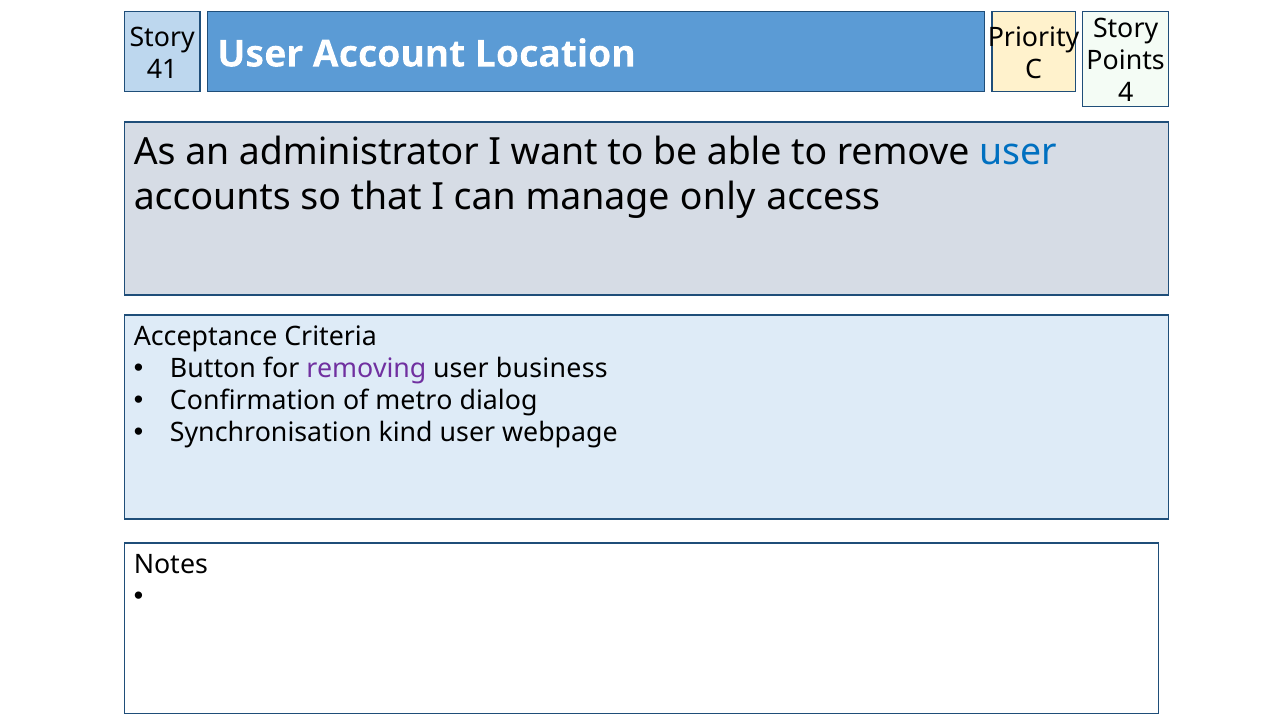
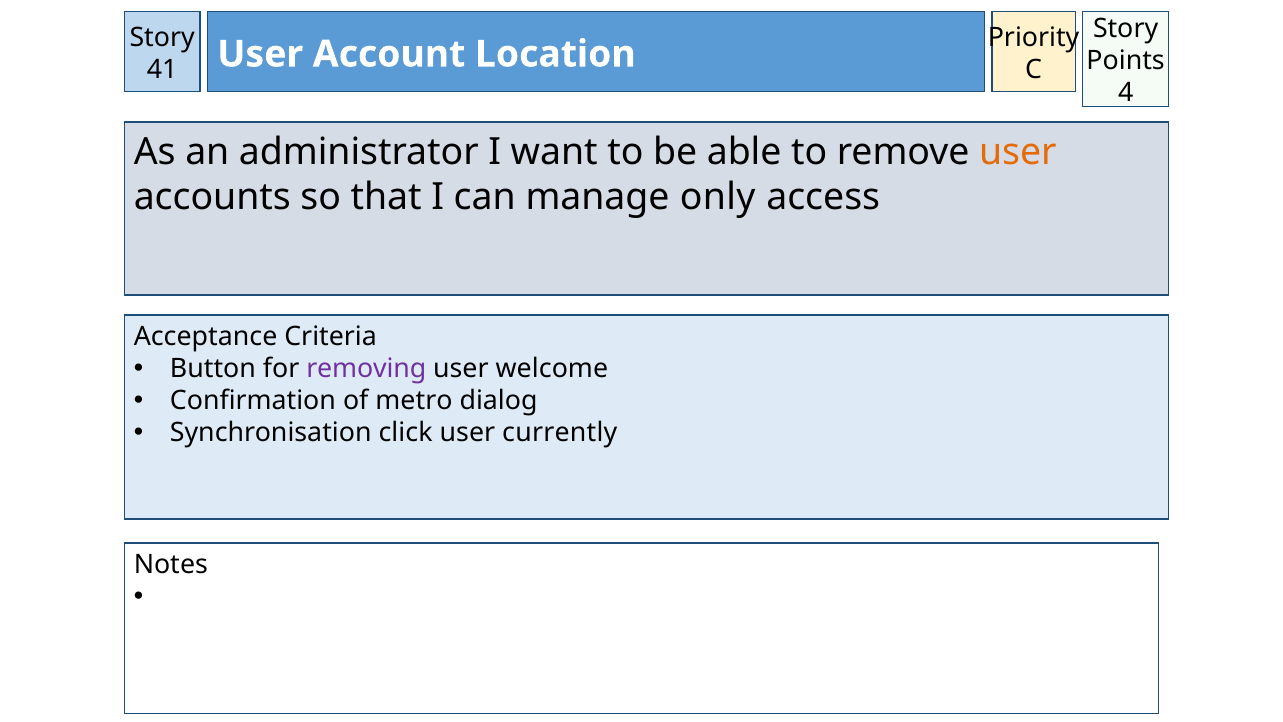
user at (1018, 152) colour: blue -> orange
business: business -> welcome
kind: kind -> click
webpage: webpage -> currently
